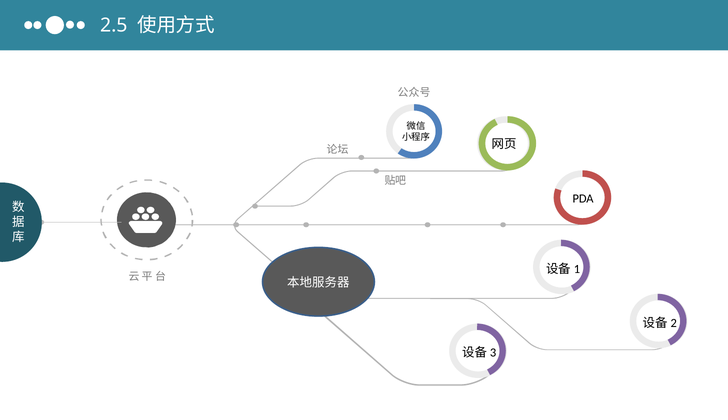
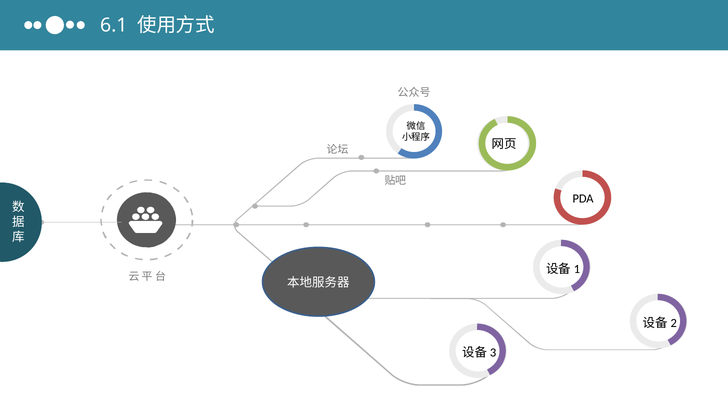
2.5: 2.5 -> 6.1
